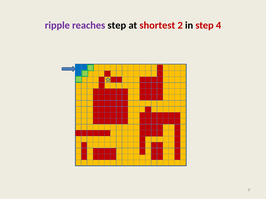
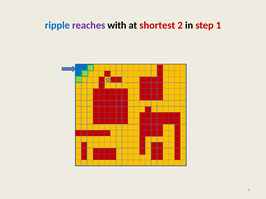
ripple colour: purple -> blue
reaches step: step -> with
4: 4 -> 1
